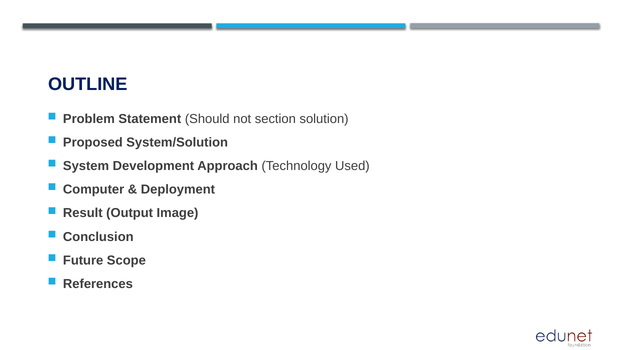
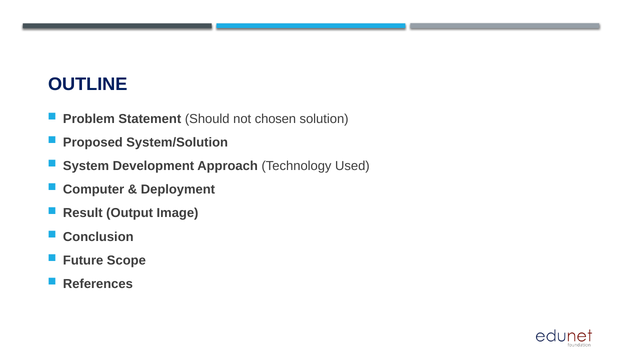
section: section -> chosen
